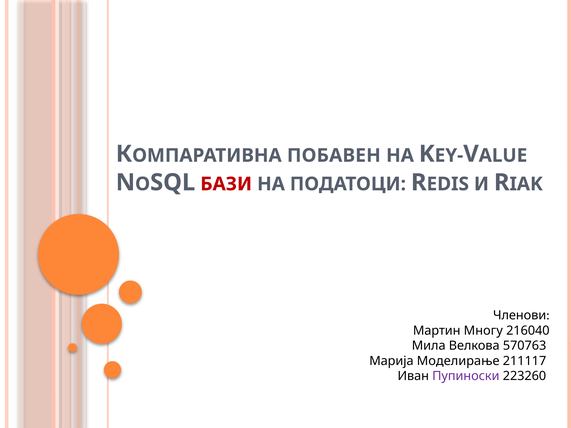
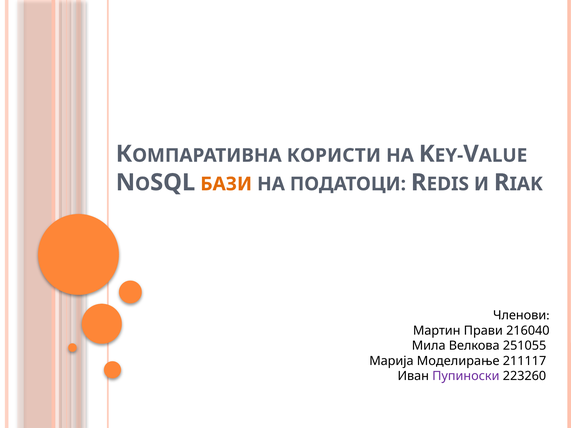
ПОБАВЕН: ПОБАВЕН -> КОРИСТИ
БАЗИ colour: red -> orange
Многу: Многу -> Прави
570763: 570763 -> 251055
